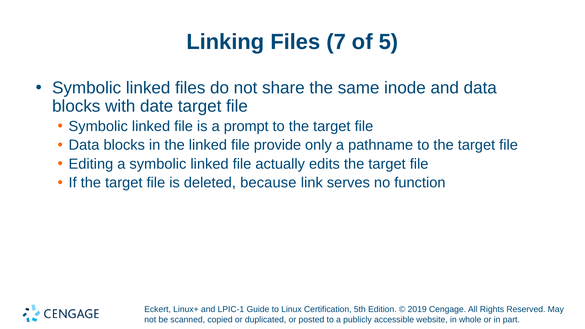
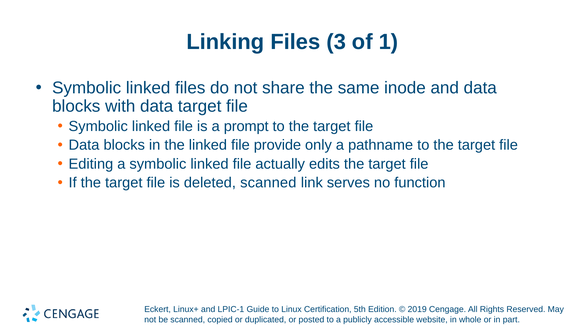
7: 7 -> 3
5: 5 -> 1
with date: date -> data
deleted because: because -> scanned
